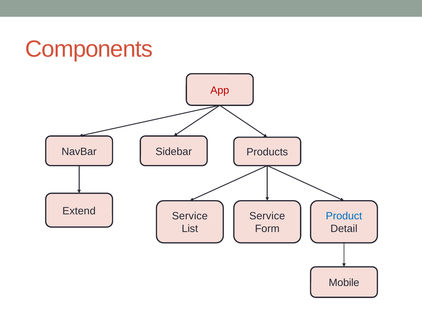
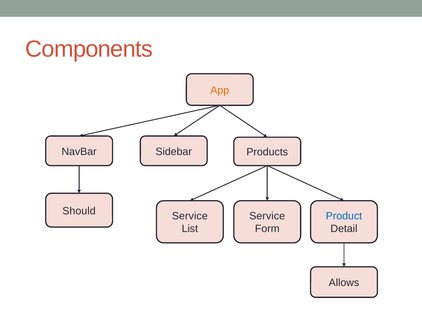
App colour: red -> orange
Extend: Extend -> Should
Mobile: Mobile -> Allows
